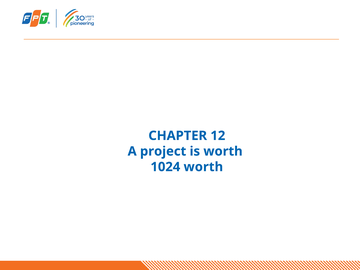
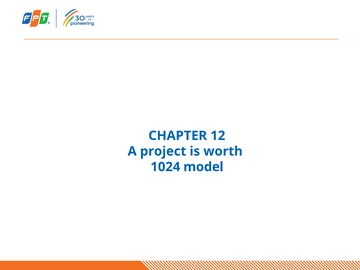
1024 worth: worth -> model
